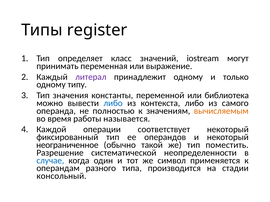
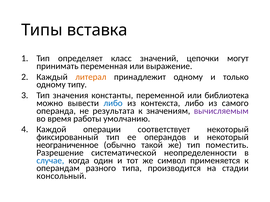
register: register -> вставка
iostream: iostream -> цепочки
литерал colour: purple -> orange
полностью: полностью -> результата
вычисляемым colour: orange -> purple
называется: называется -> умолчанию
